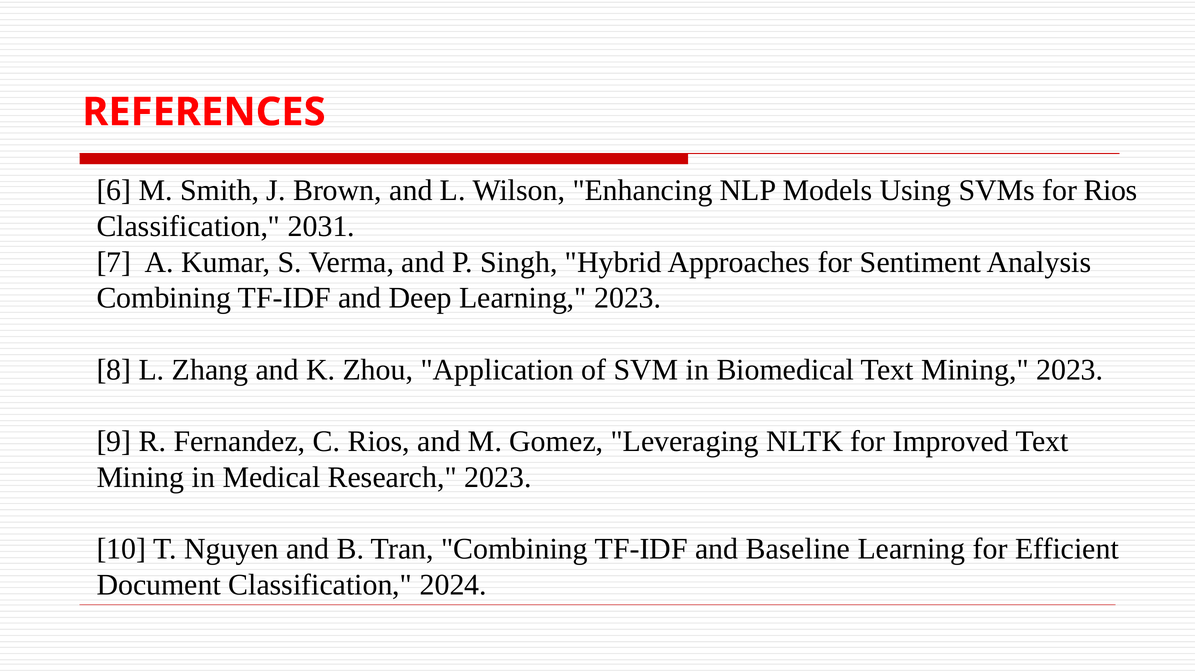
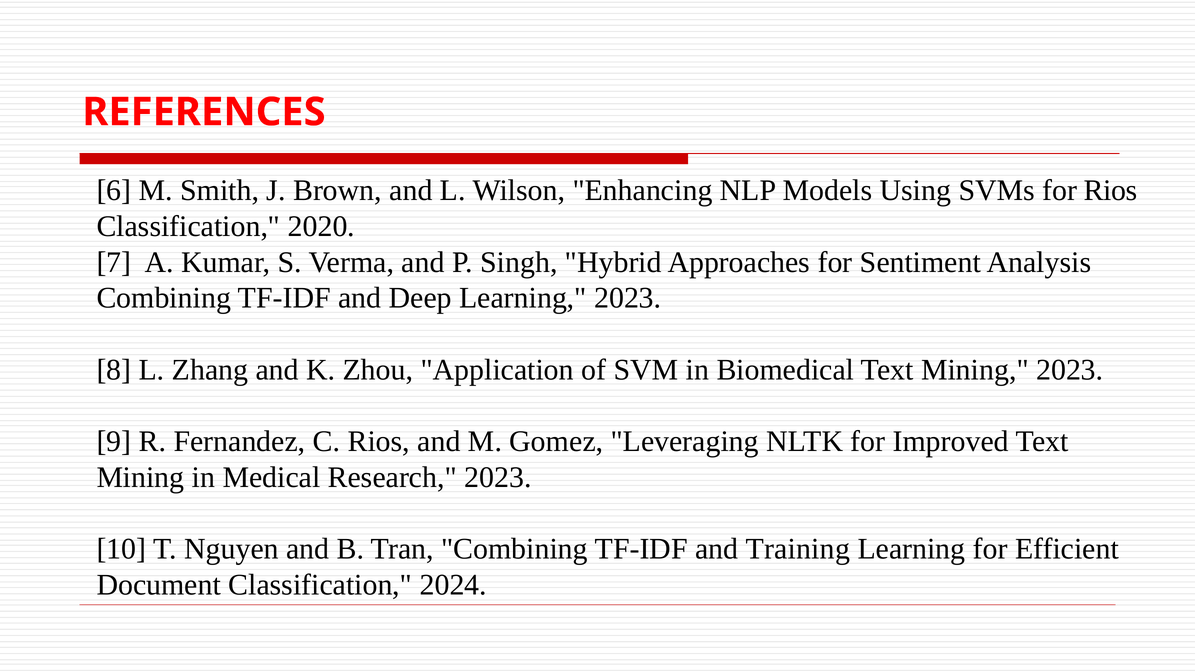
2031: 2031 -> 2020
Baseline: Baseline -> Training
